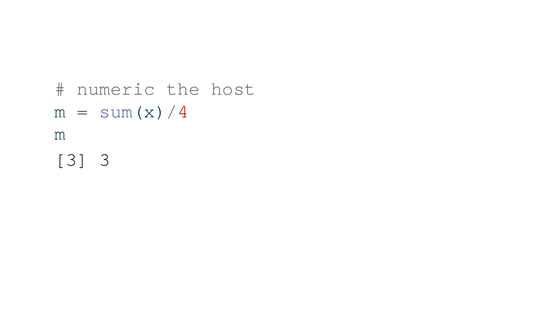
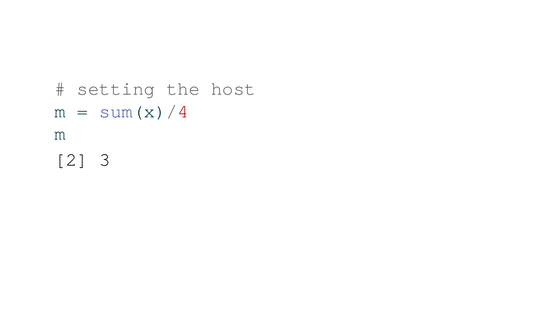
numeric: numeric -> setting
3 at (71, 159): 3 -> 2
